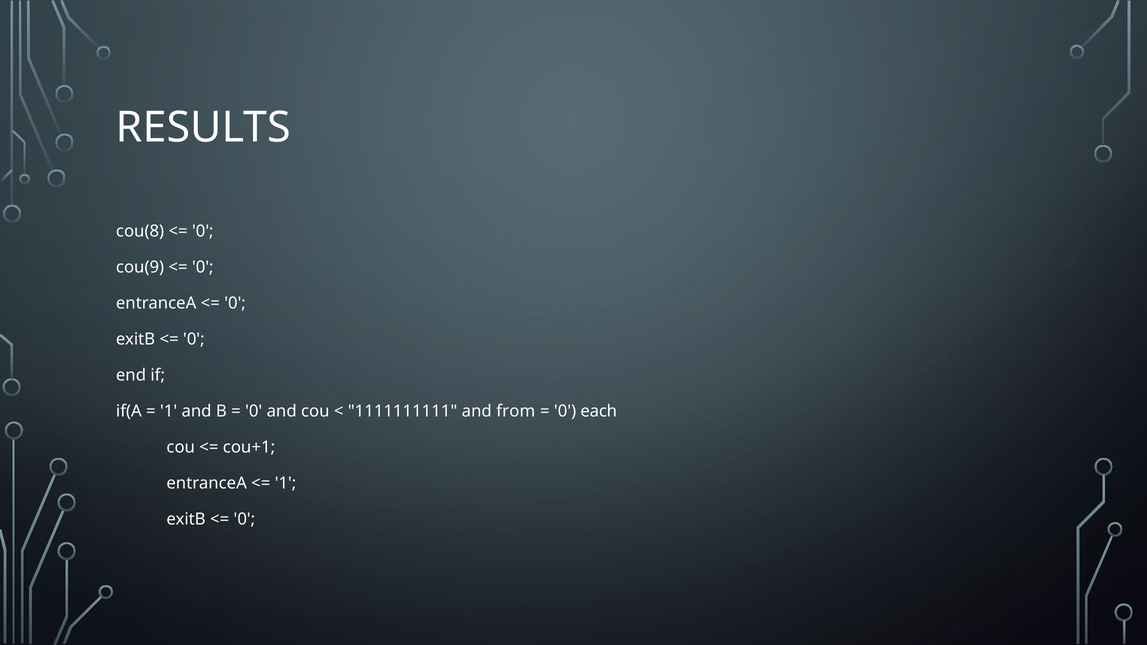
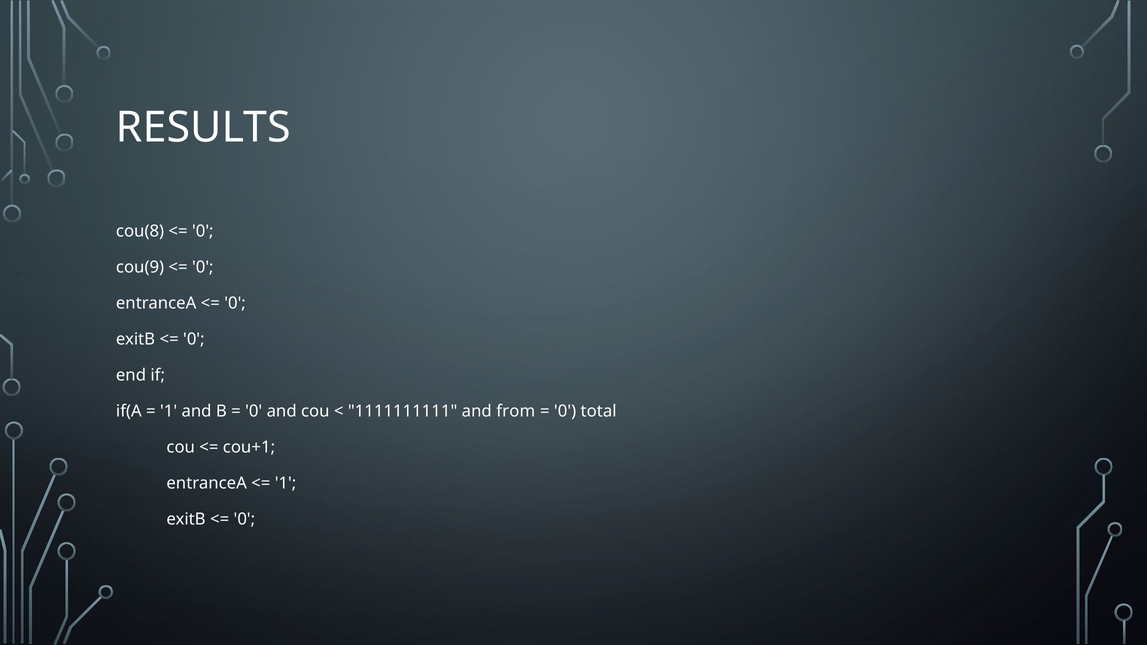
each: each -> total
